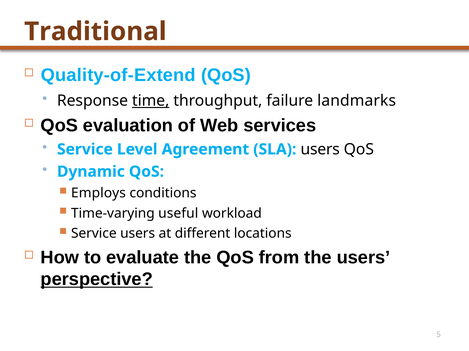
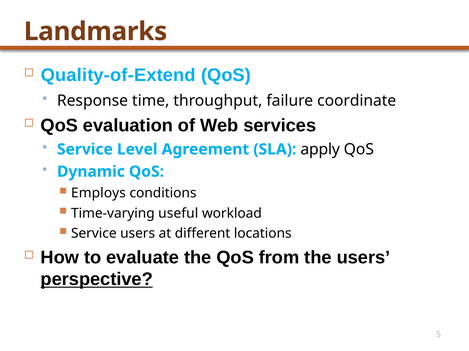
Traditional: Traditional -> Landmarks
time underline: present -> none
landmarks: landmarks -> coordinate
SLA users: users -> apply
